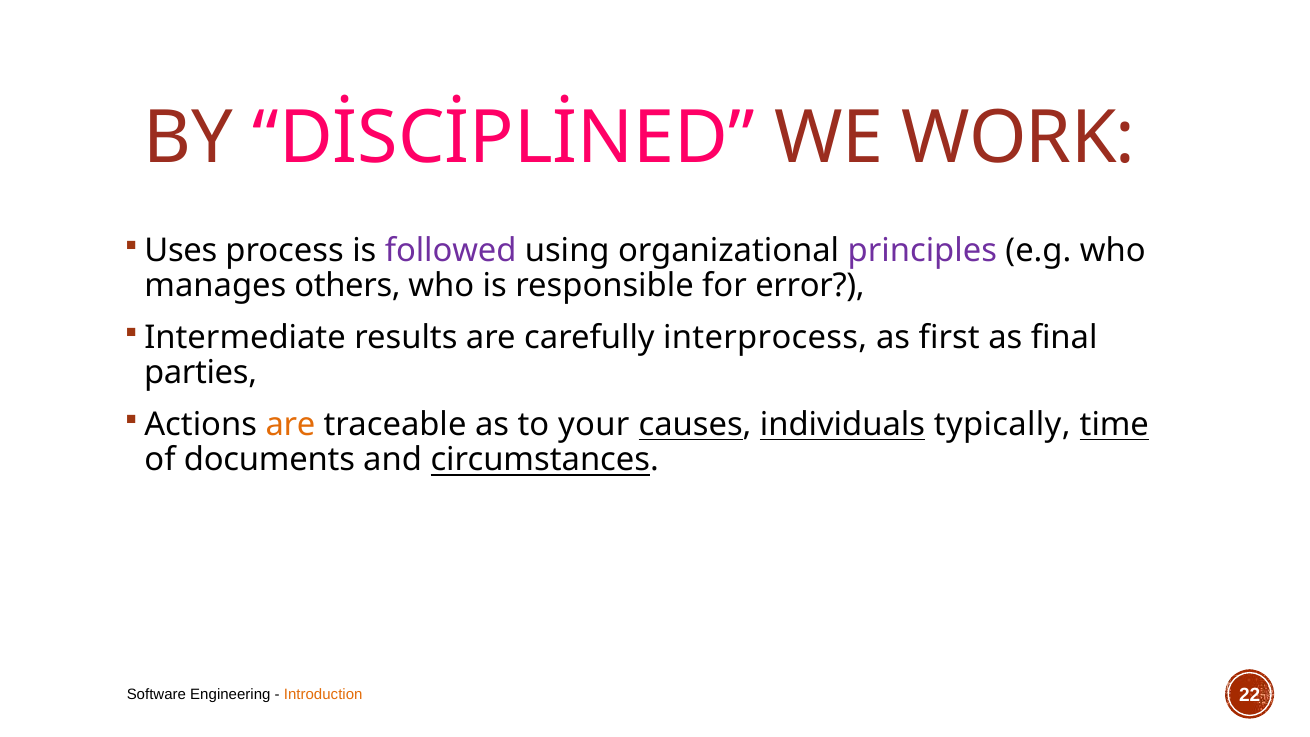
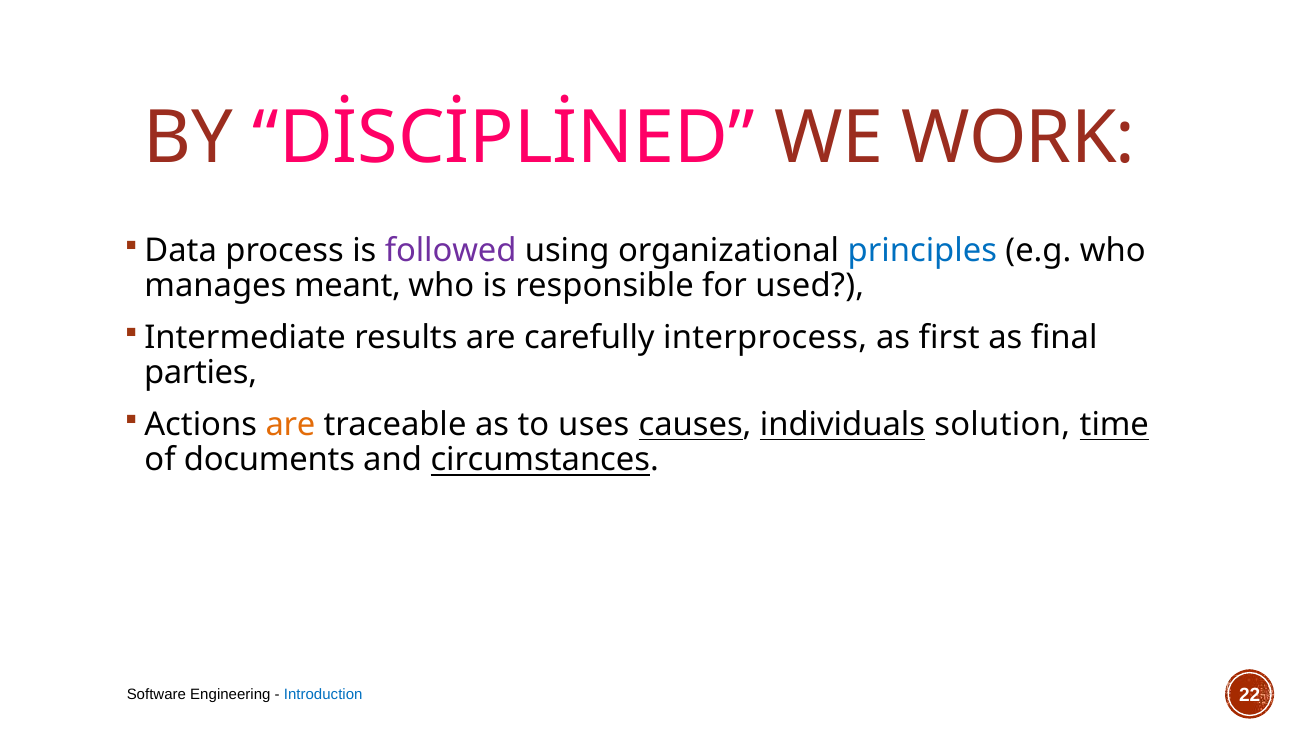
Uses: Uses -> Data
principles colour: purple -> blue
others: others -> meant
error: error -> used
your: your -> uses
typically: typically -> solution
Introduction colour: orange -> blue
